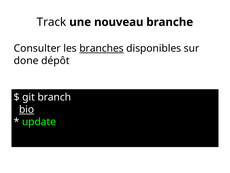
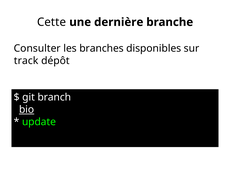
Track: Track -> Cette
nouveau: nouveau -> dernière
branches underline: present -> none
done: done -> track
